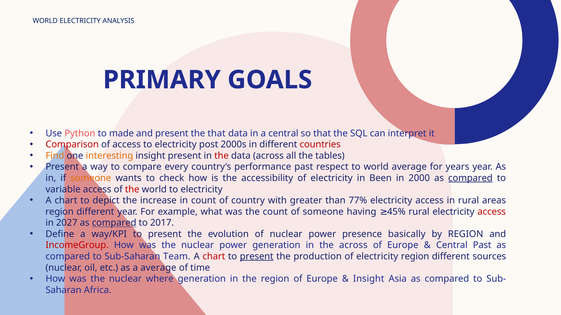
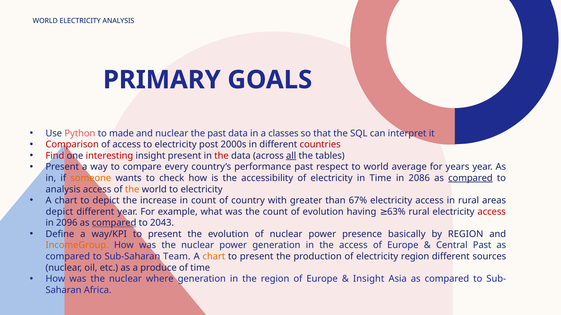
and present: present -> nuclear
the that: that -> past
a central: central -> classes
Find colour: orange -> red
interesting colour: orange -> red
all underline: none -> present
in Been: Been -> Time
2000: 2000 -> 2086
variable at (63, 190): variable -> analysis
the at (132, 190) colour: red -> orange
77%: 77% -> 67%
region at (60, 212): region -> depict
of someone: someone -> evolution
45%: 45% -> 63%
2027: 2027 -> 2096
2017: 2017 -> 2043
IncomeGroup colour: red -> orange
the across: across -> access
chart at (214, 257) colour: red -> orange
present at (257, 257) underline: present -> none
a average: average -> produce
